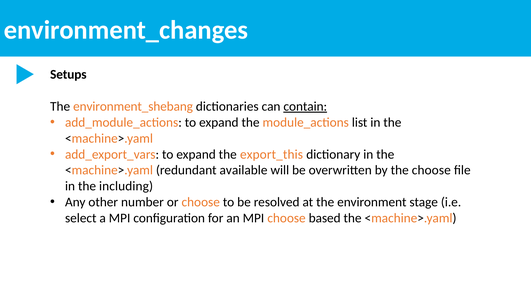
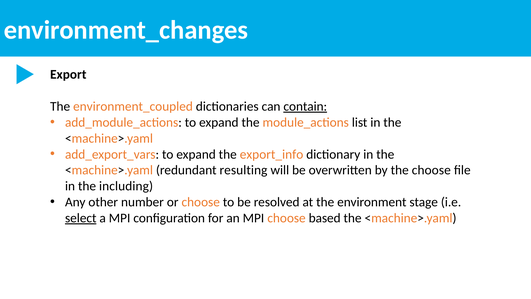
Setups: Setups -> Export
environment_shebang: environment_shebang -> environment_coupled
export_this: export_this -> export_info
available: available -> resulting
select underline: none -> present
